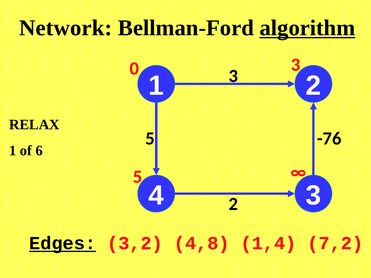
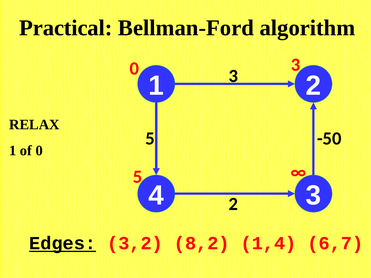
Network: Network -> Practical
algorithm underline: present -> none
-76: -76 -> -50
of 6: 6 -> 0
4,8: 4,8 -> 8,2
7,2: 7,2 -> 6,7
